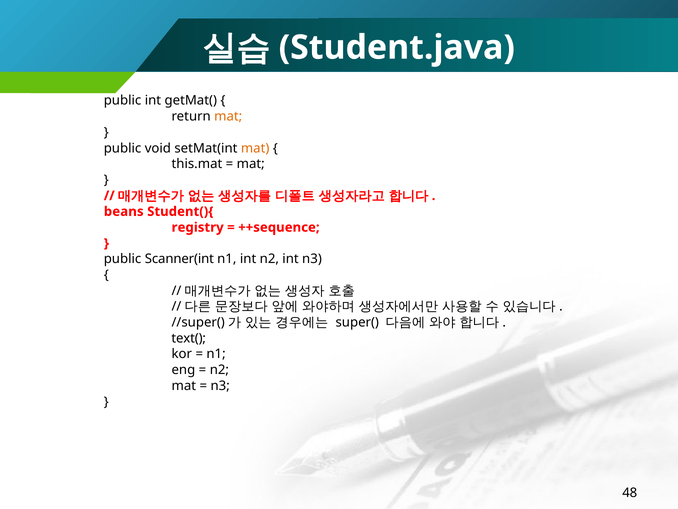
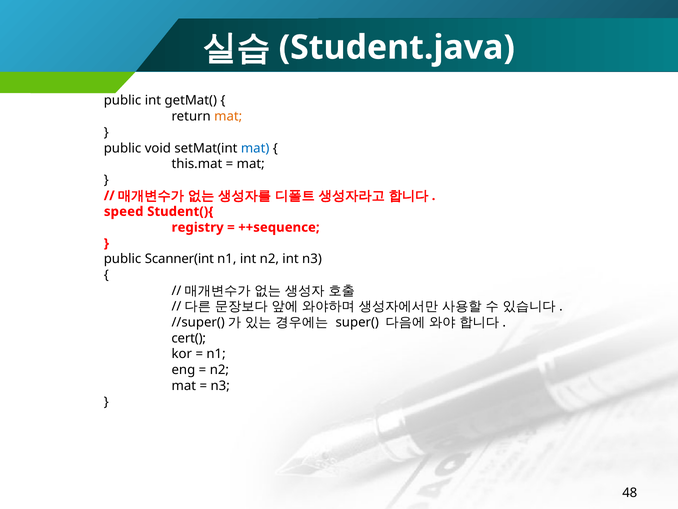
mat at (255, 148) colour: orange -> blue
beans: beans -> speed
text(: text( -> cert(
